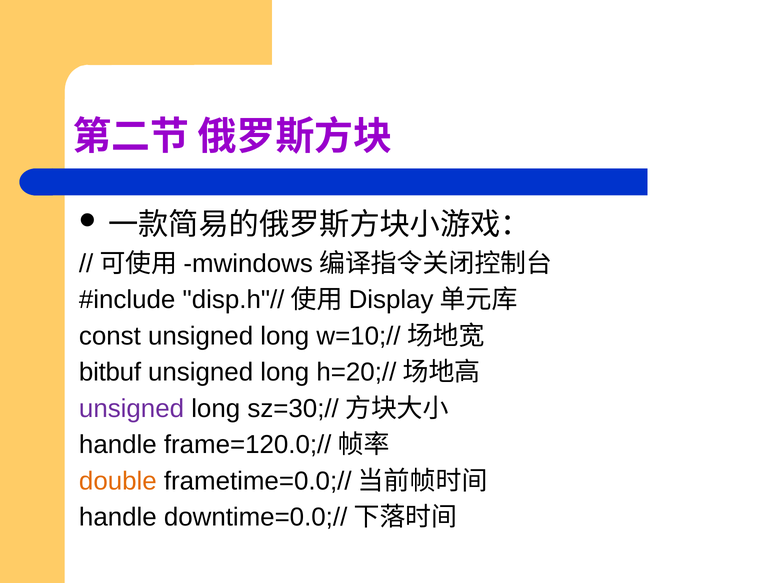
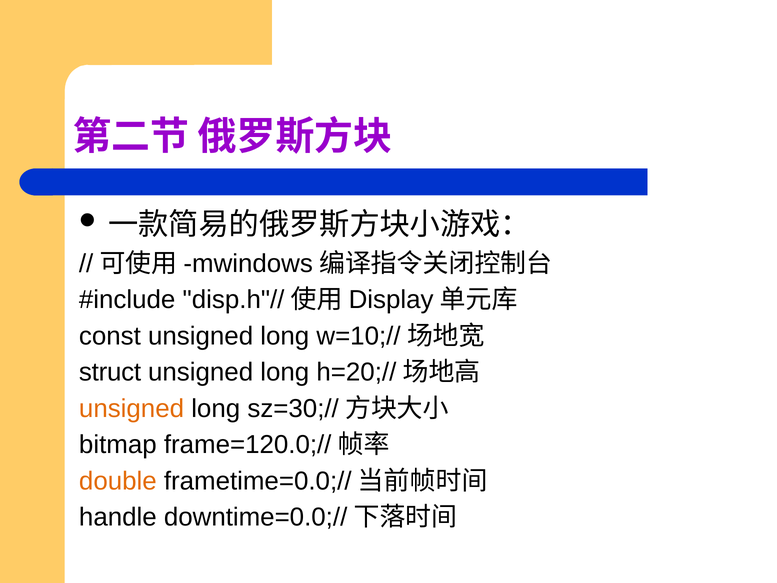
bitbuf: bitbuf -> struct
unsigned at (132, 408) colour: purple -> orange
handle at (118, 445): handle -> bitmap
